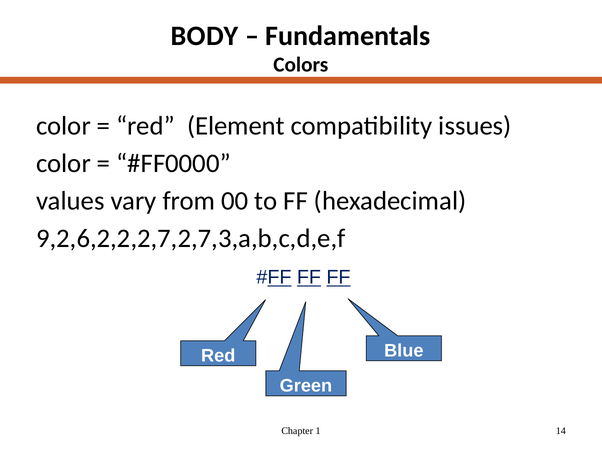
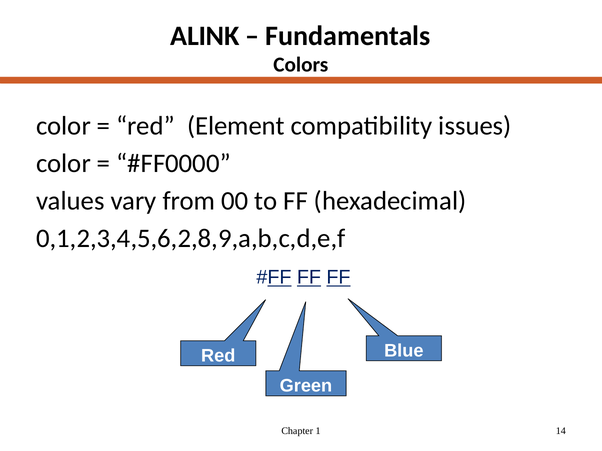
BODY: BODY -> ALINK
9,2,6,2,2,2,7,2,7,3,a,b,c,d,e,f: 9,2,6,2,2,2,7,2,7,3,a,b,c,d,e,f -> 0,1,2,3,4,5,6,2,8,9,a,b,c,d,e,f
